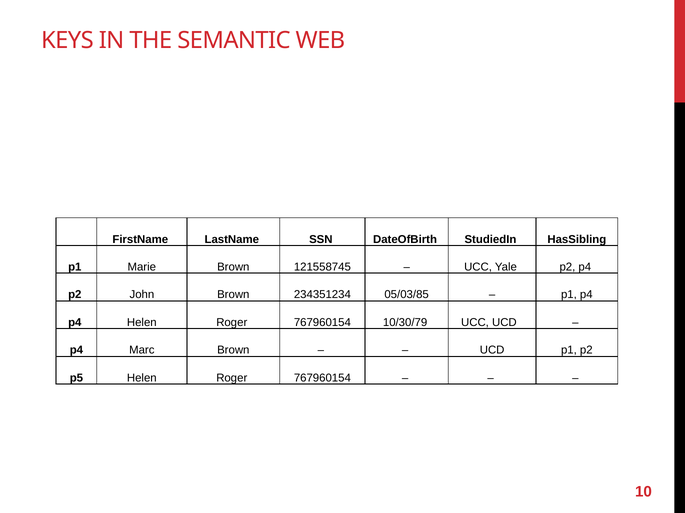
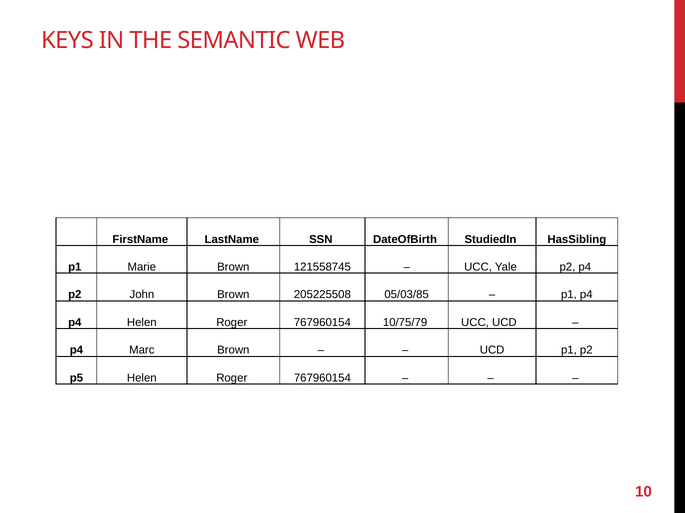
234351234: 234351234 -> 205225508
10/30/79: 10/30/79 -> 10/75/79
